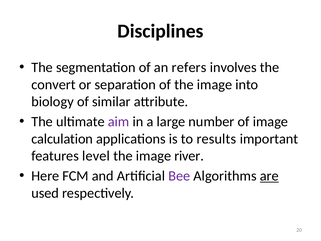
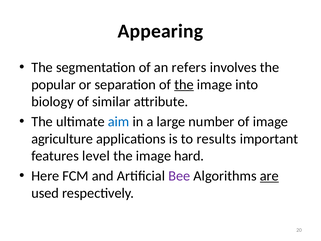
Disciplines: Disciplines -> Appearing
convert: convert -> popular
the at (184, 84) underline: none -> present
aim colour: purple -> blue
calculation: calculation -> agriculture
river: river -> hard
